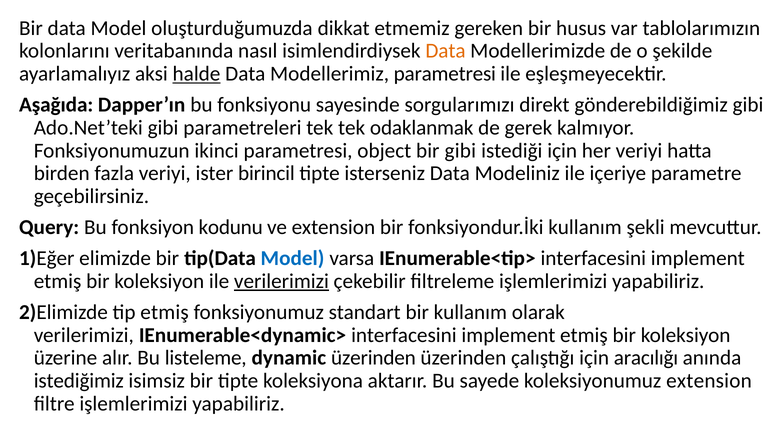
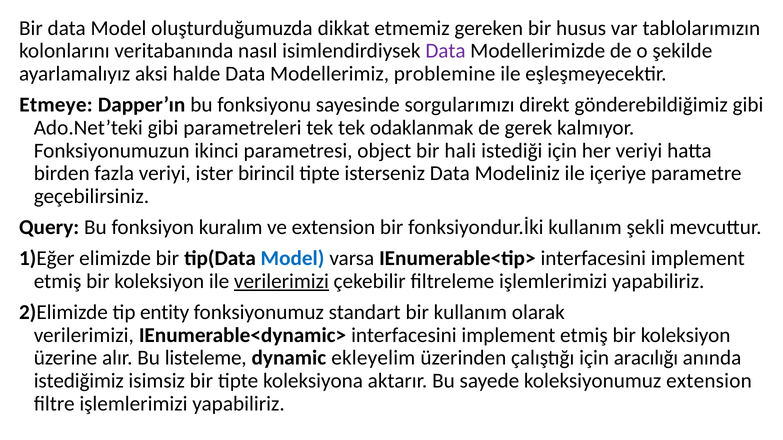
Data at (445, 51) colour: orange -> purple
halde underline: present -> none
Modellerimiz parametresi: parametresi -> problemine
Aşağıda: Aşağıda -> Etmeye
bir gibi: gibi -> hali
kodunu: kodunu -> kuralım
tip etmiş: etmiş -> entity
dynamic üzerinden: üzerinden -> ekleyelim
